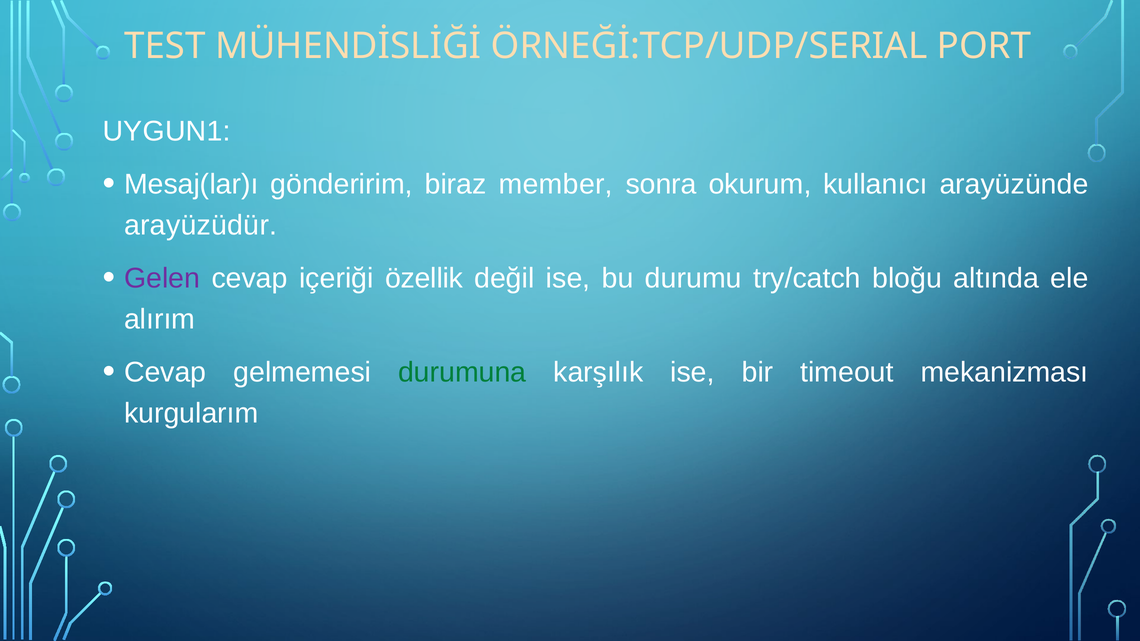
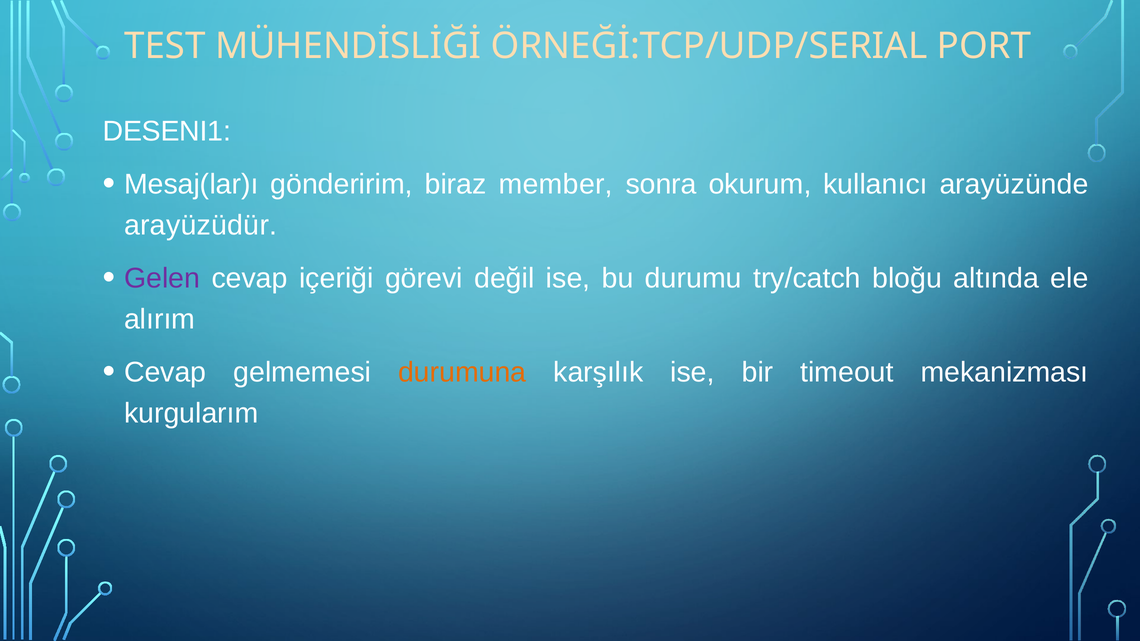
UYGUN1: UYGUN1 -> DESENI1
özellik: özellik -> görevi
durumuna colour: green -> orange
